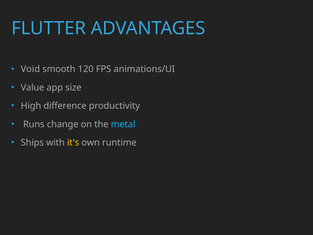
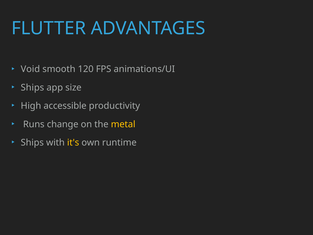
Value at (32, 87): Value -> Ships
difference: difference -> accessible
metal colour: light blue -> yellow
